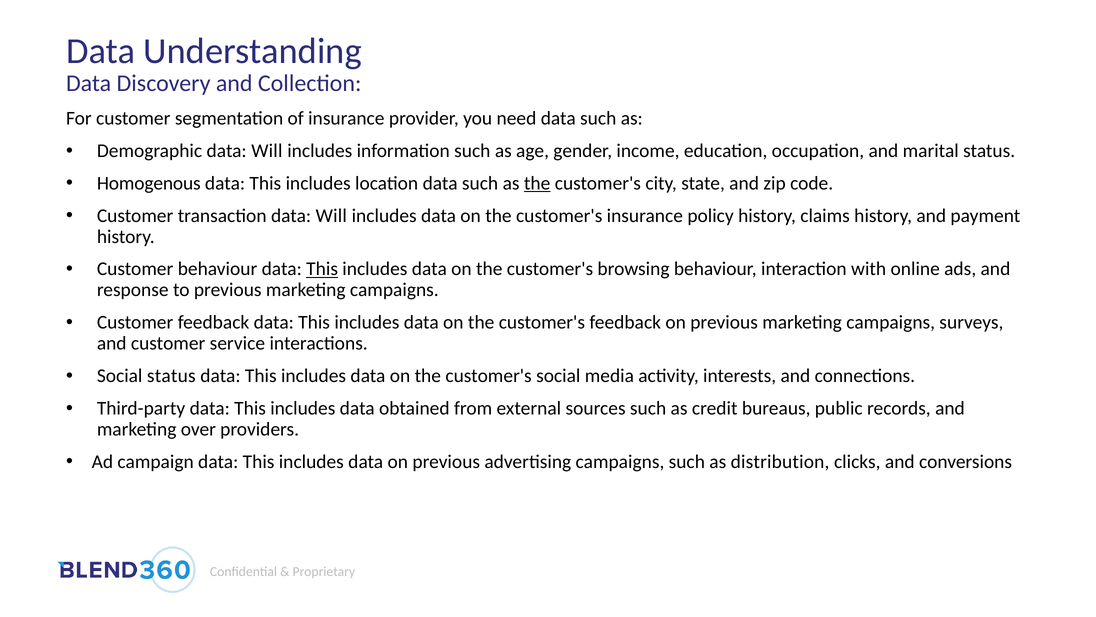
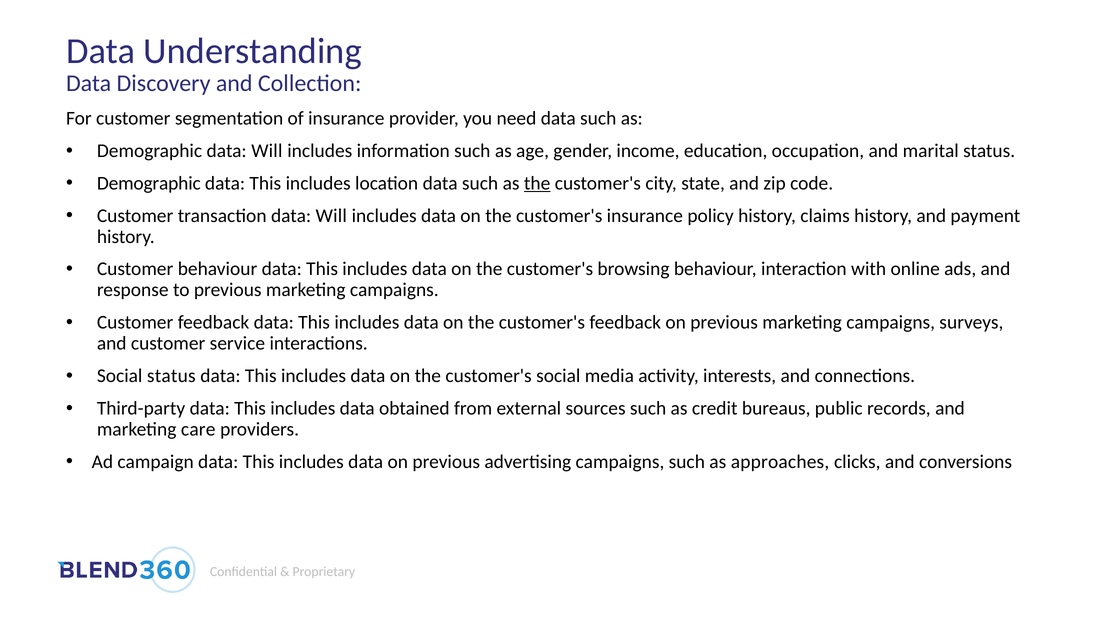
Homogenous at (149, 183): Homogenous -> Demographic
This at (322, 269) underline: present -> none
over: over -> care
distribution: distribution -> approaches
